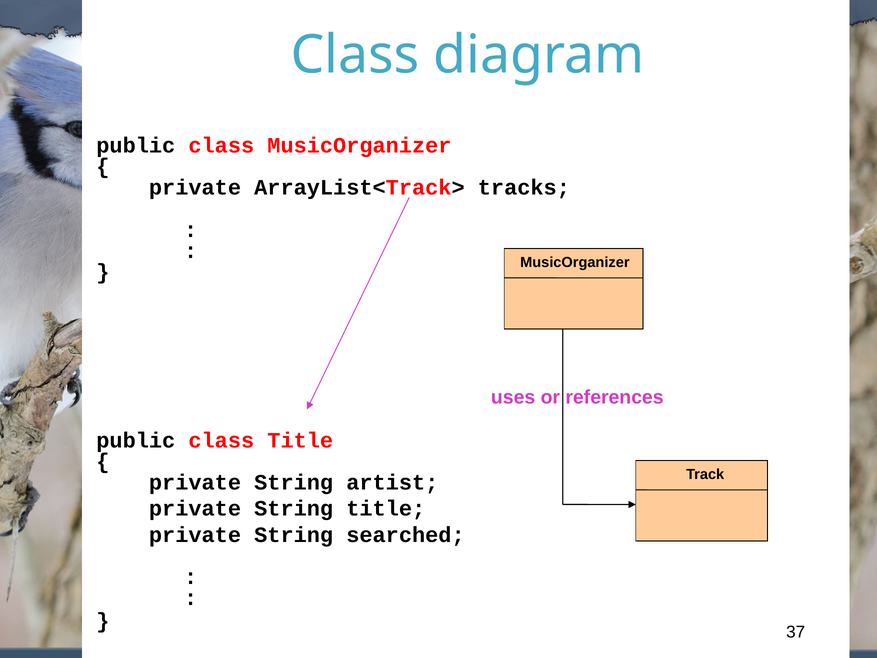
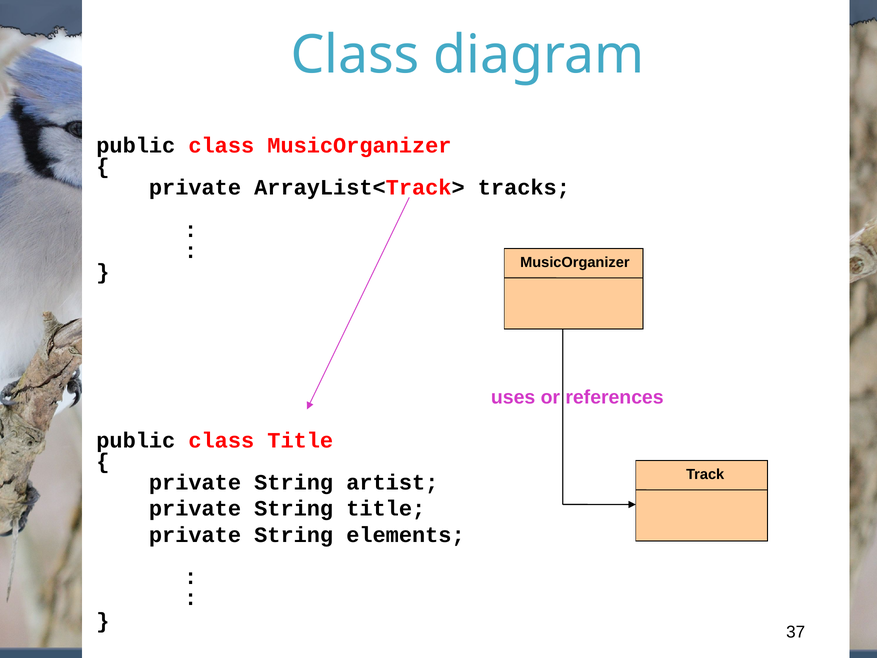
searched: searched -> elements
